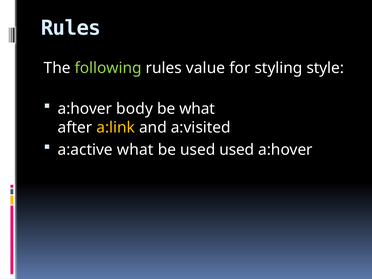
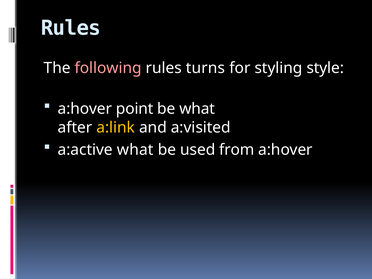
following colour: light green -> pink
value: value -> turns
body: body -> point
used used: used -> from
